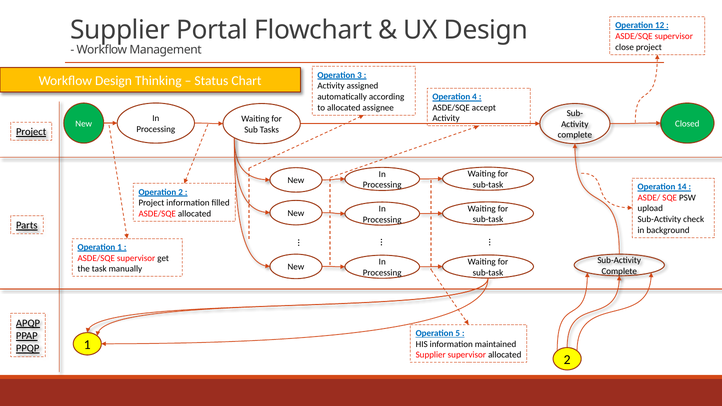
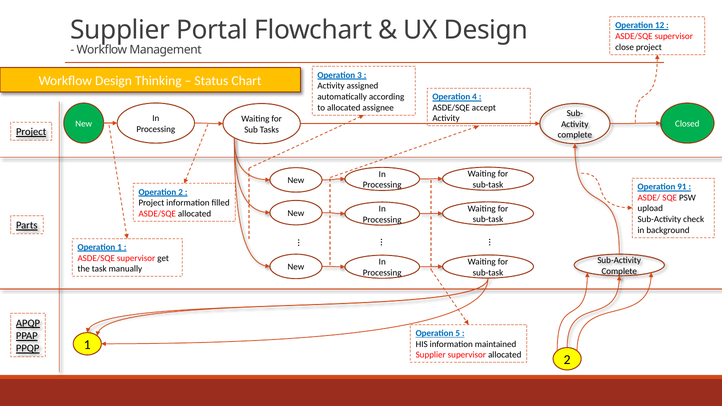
14: 14 -> 91
